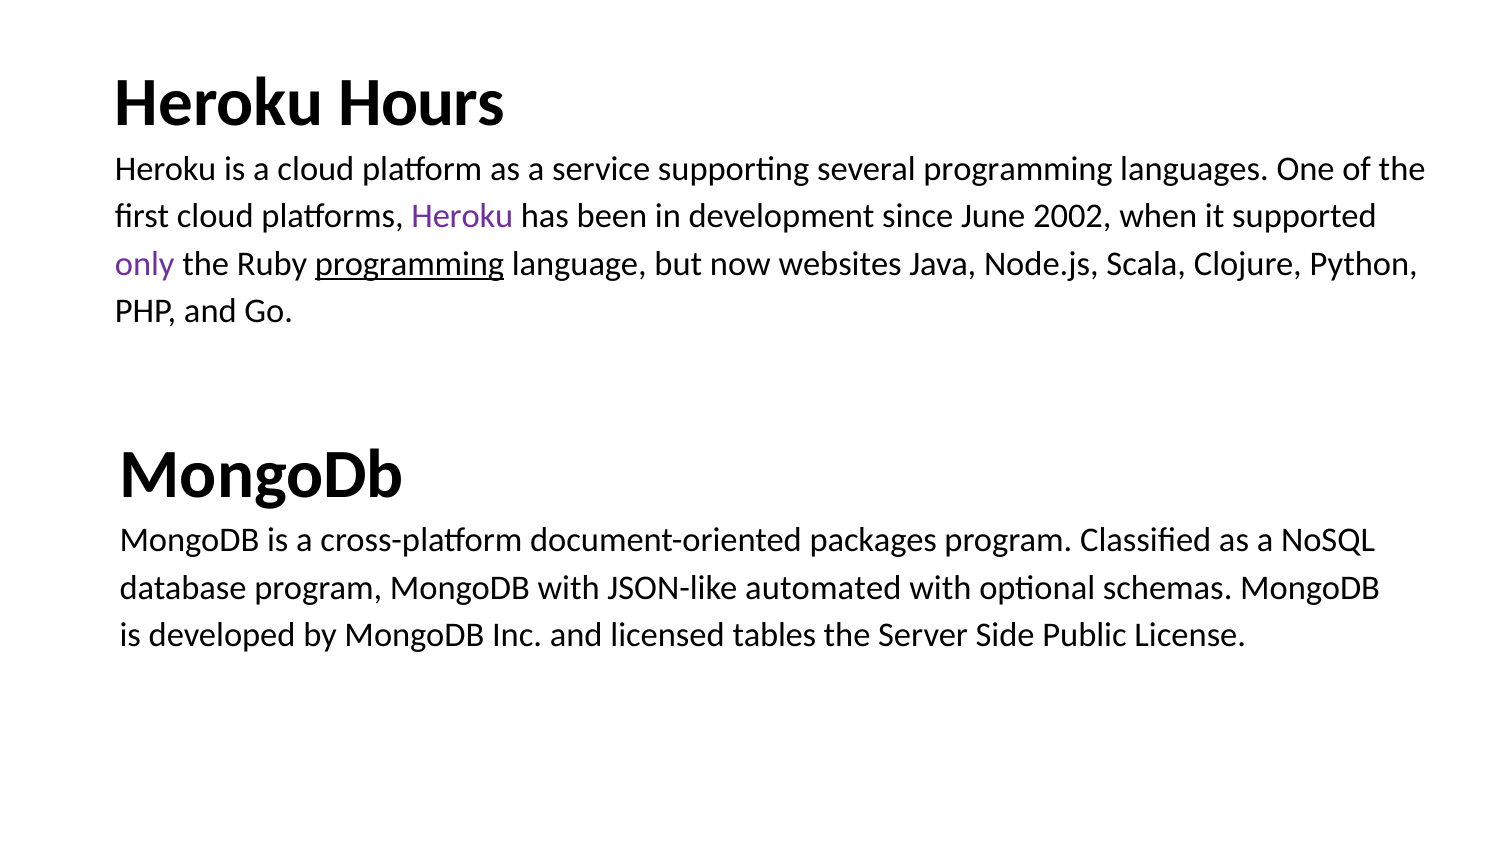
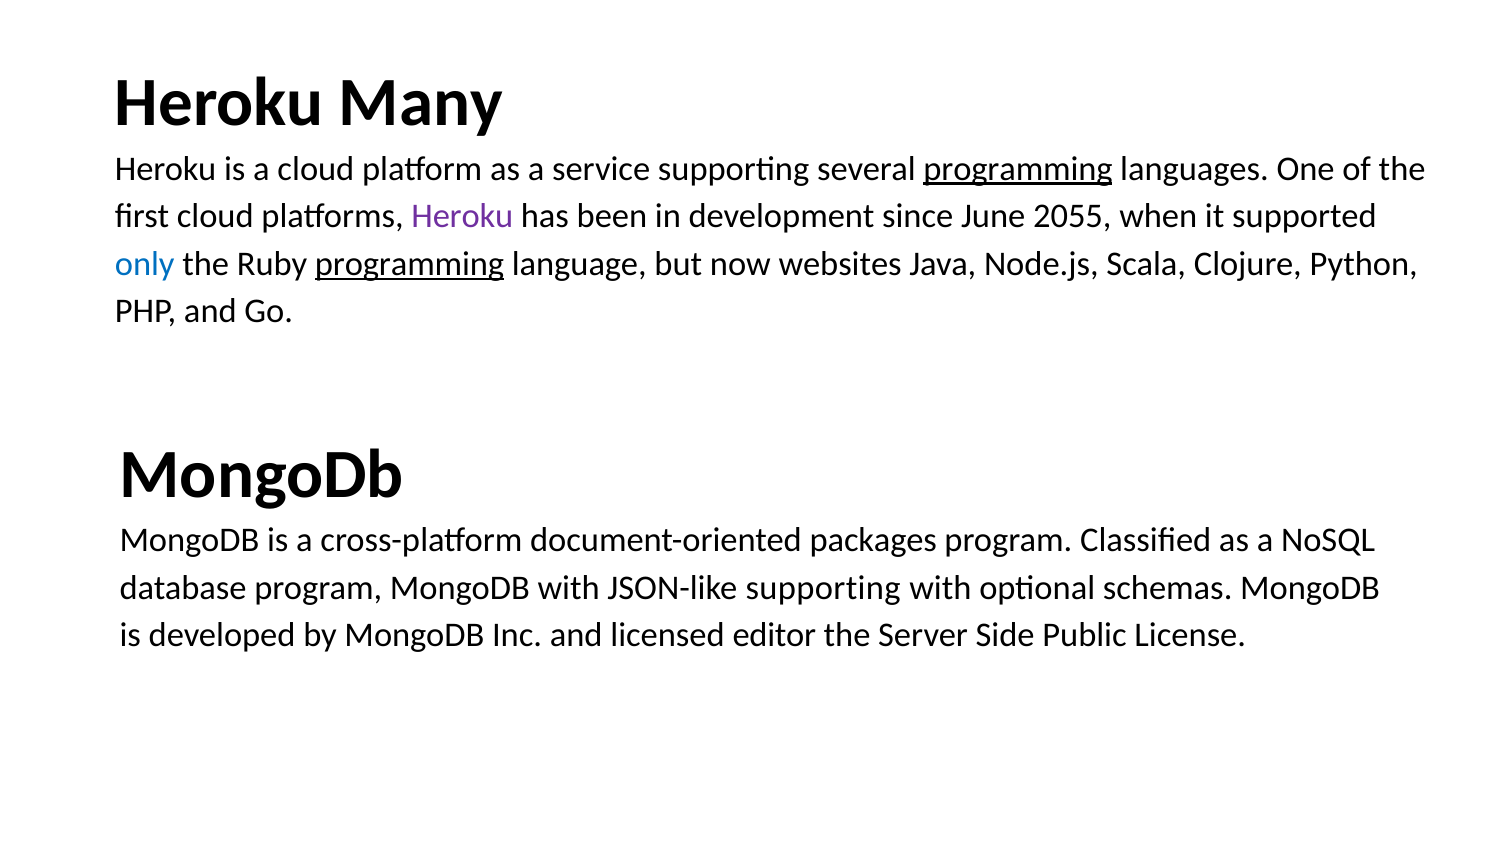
Hours: Hours -> Many
programming at (1018, 169) underline: none -> present
2002: 2002 -> 2055
only colour: purple -> blue
JSON-like automated: automated -> supporting
tables: tables -> editor
